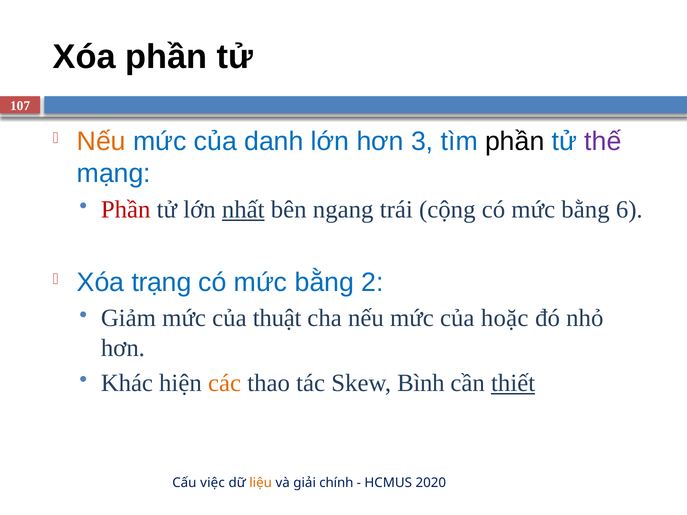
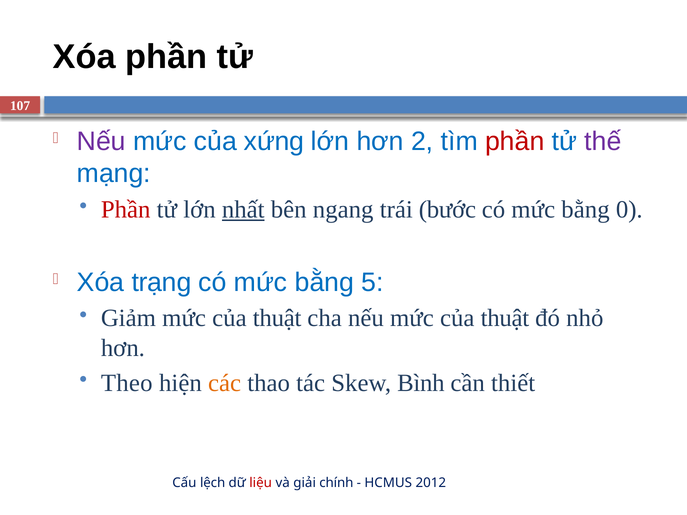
Nếu at (101, 142) colour: orange -> purple
danh: danh -> xứng
3: 3 -> 2
phần at (515, 142) colour: black -> red
cộng: cộng -> bước
6: 6 -> 0
2: 2 -> 5
nếu mức của hoặc: hoặc -> thuật
Khác: Khác -> Theo
thiết underline: present -> none
việc: việc -> lệch
liệu colour: orange -> red
2020: 2020 -> 2012
